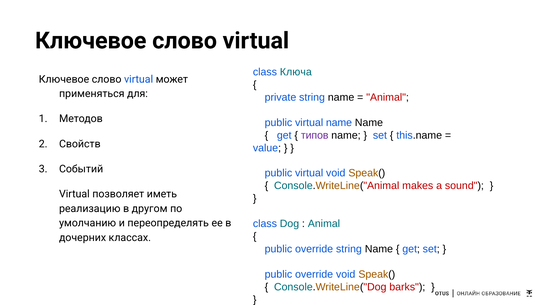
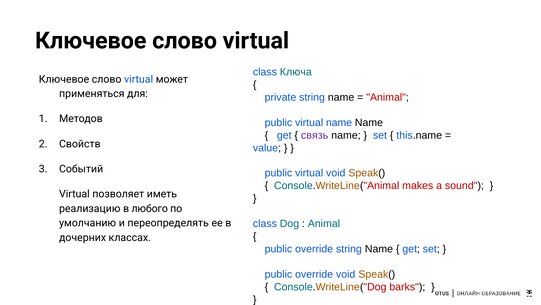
типов: типов -> связь
другом: другом -> любого
